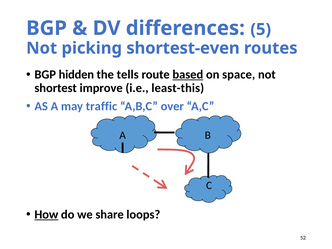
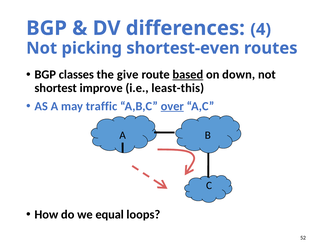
5: 5 -> 4
hidden: hidden -> classes
tells: tells -> give
space: space -> down
over underline: none -> present
How underline: present -> none
share: share -> equal
